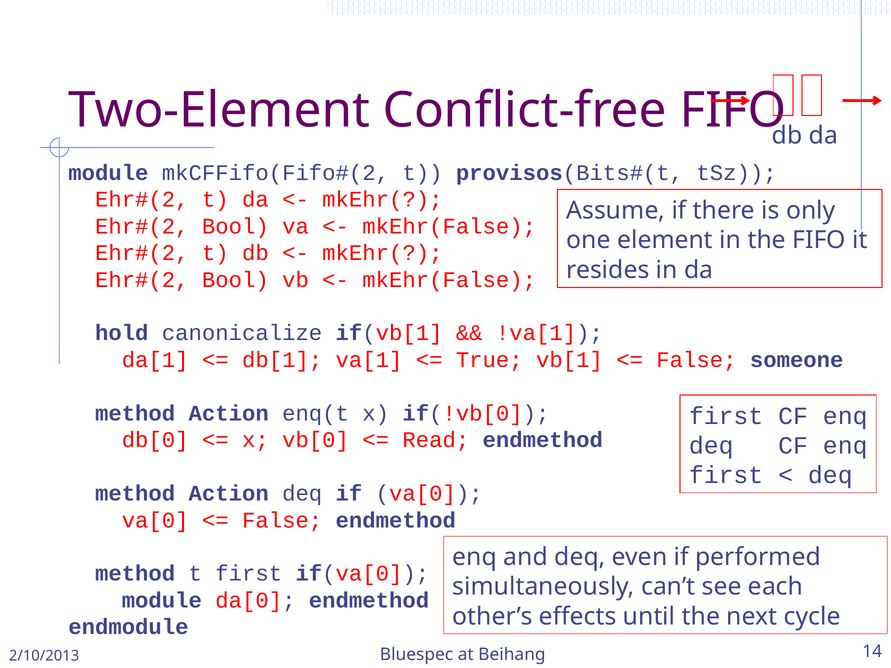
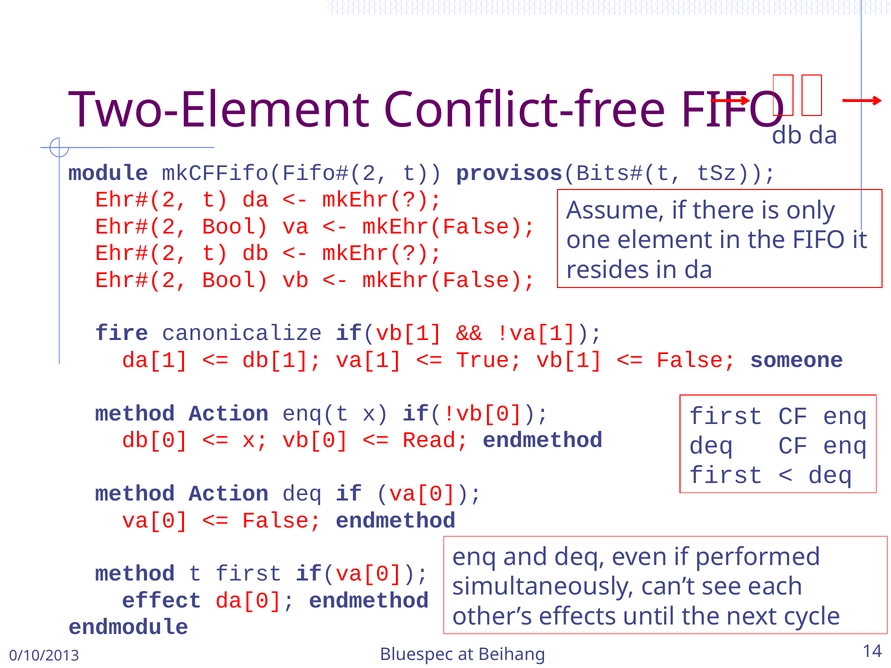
hold: hold -> fire
module at (162, 601): module -> effect
2/10/2013: 2/10/2013 -> 0/10/2013
